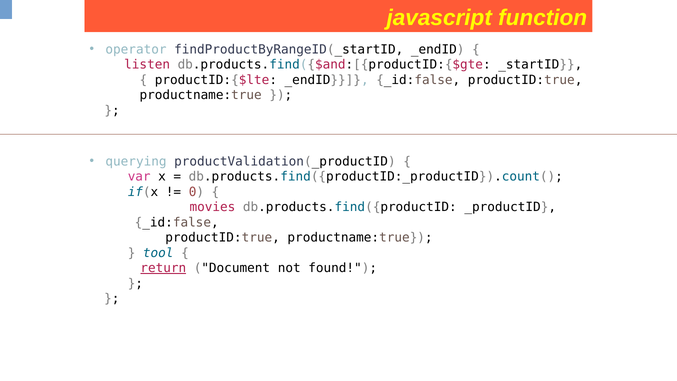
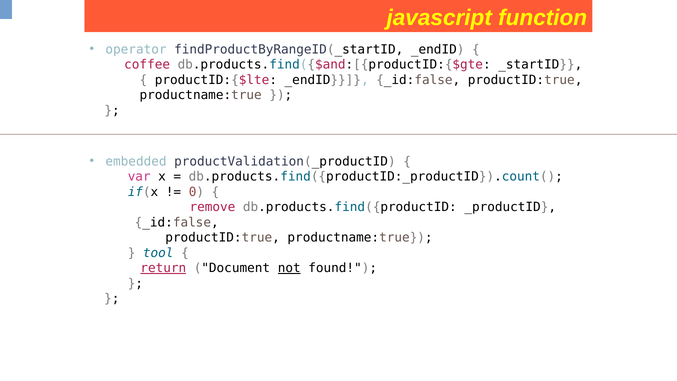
listen: listen -> coffee
querying: querying -> embedded
movies: movies -> remove
not underline: none -> present
